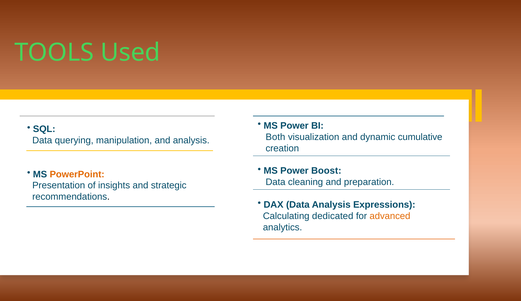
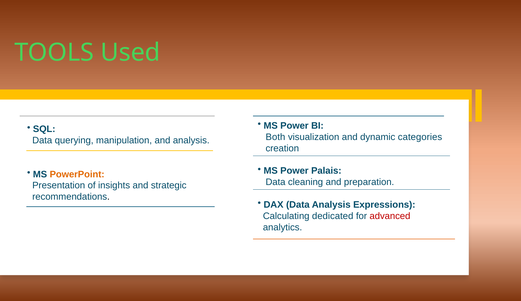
cumulative: cumulative -> categories
Boost: Boost -> Palais
advanced colour: orange -> red
